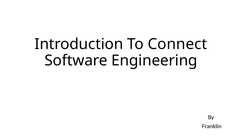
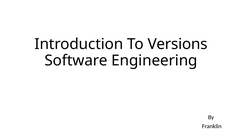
Connect: Connect -> Versions
